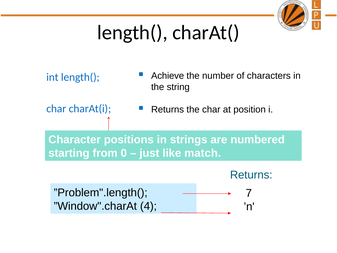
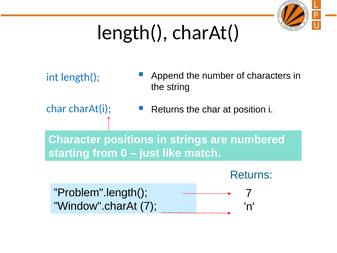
Achieve: Achieve -> Append
”Window".charAt 4: 4 -> 7
